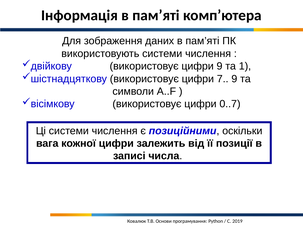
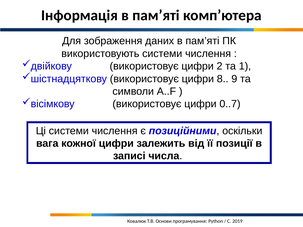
цифри 9: 9 -> 2
7: 7 -> 8
